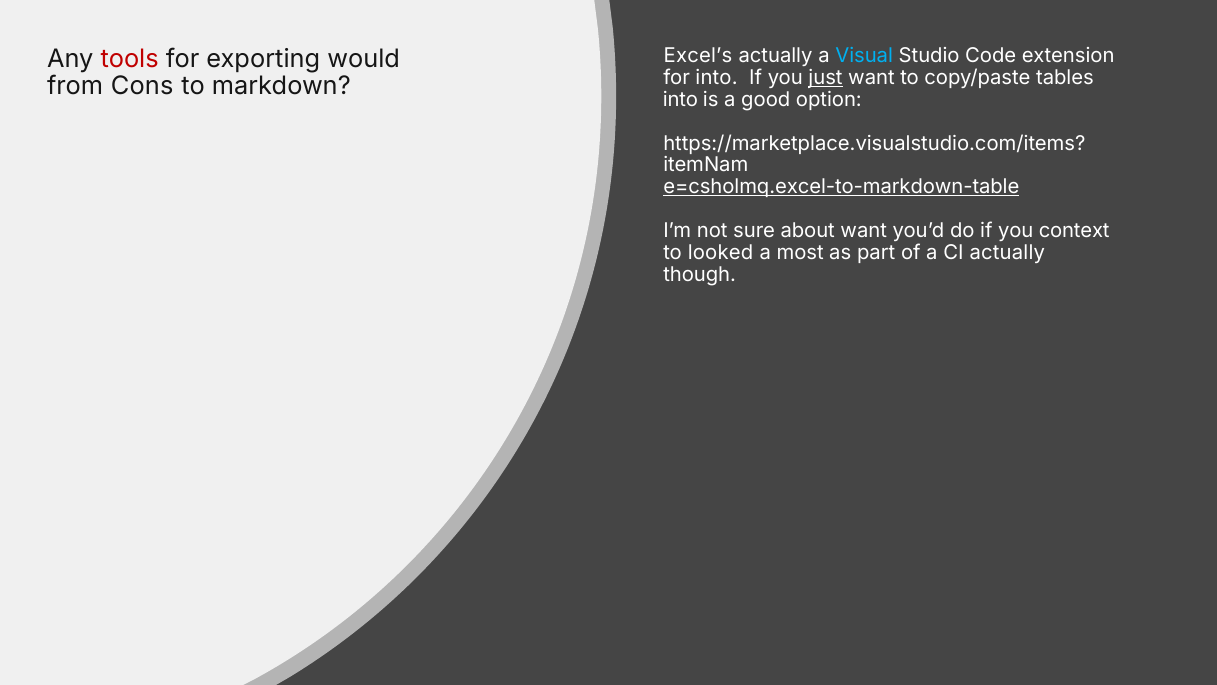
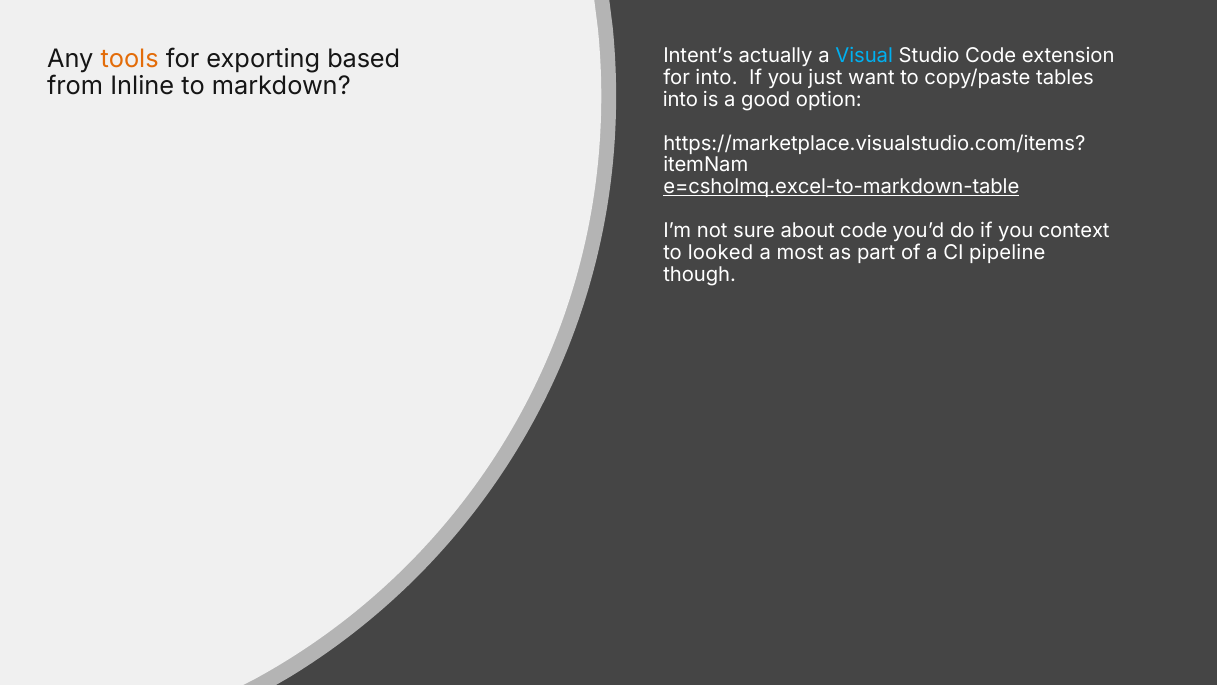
Excel’s: Excel’s -> Intent’s
tools colour: red -> orange
would: would -> based
just underline: present -> none
Cons: Cons -> Inline
about want: want -> code
CI actually: actually -> pipeline
